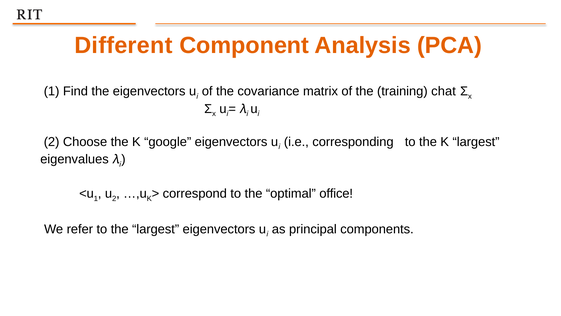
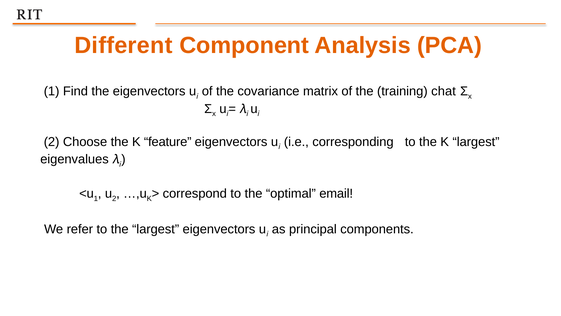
google: google -> feature
office: office -> email
